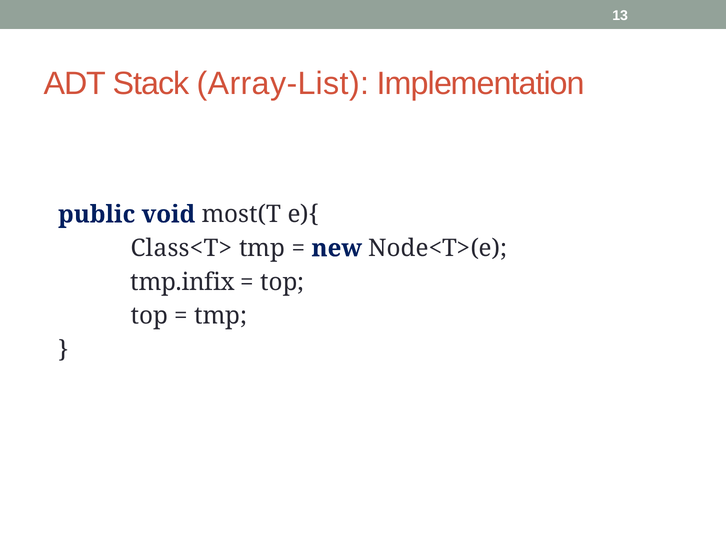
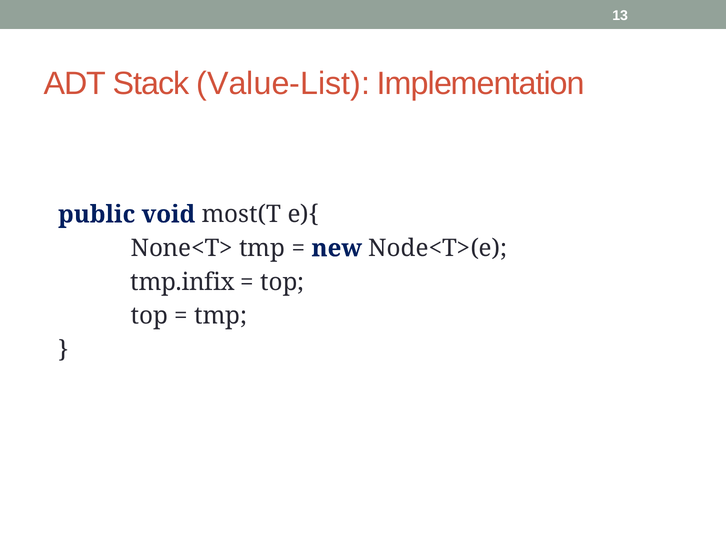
Array-List: Array-List -> Value-List
Class<T>: Class<T> -> None<T>
